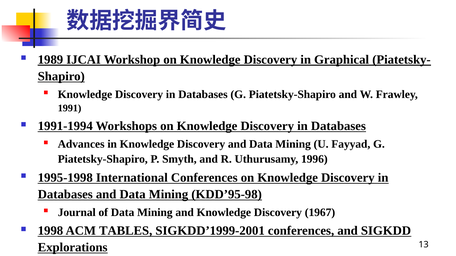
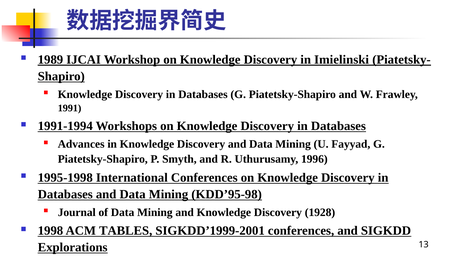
Graphical: Graphical -> Imielinski
1967: 1967 -> 1928
